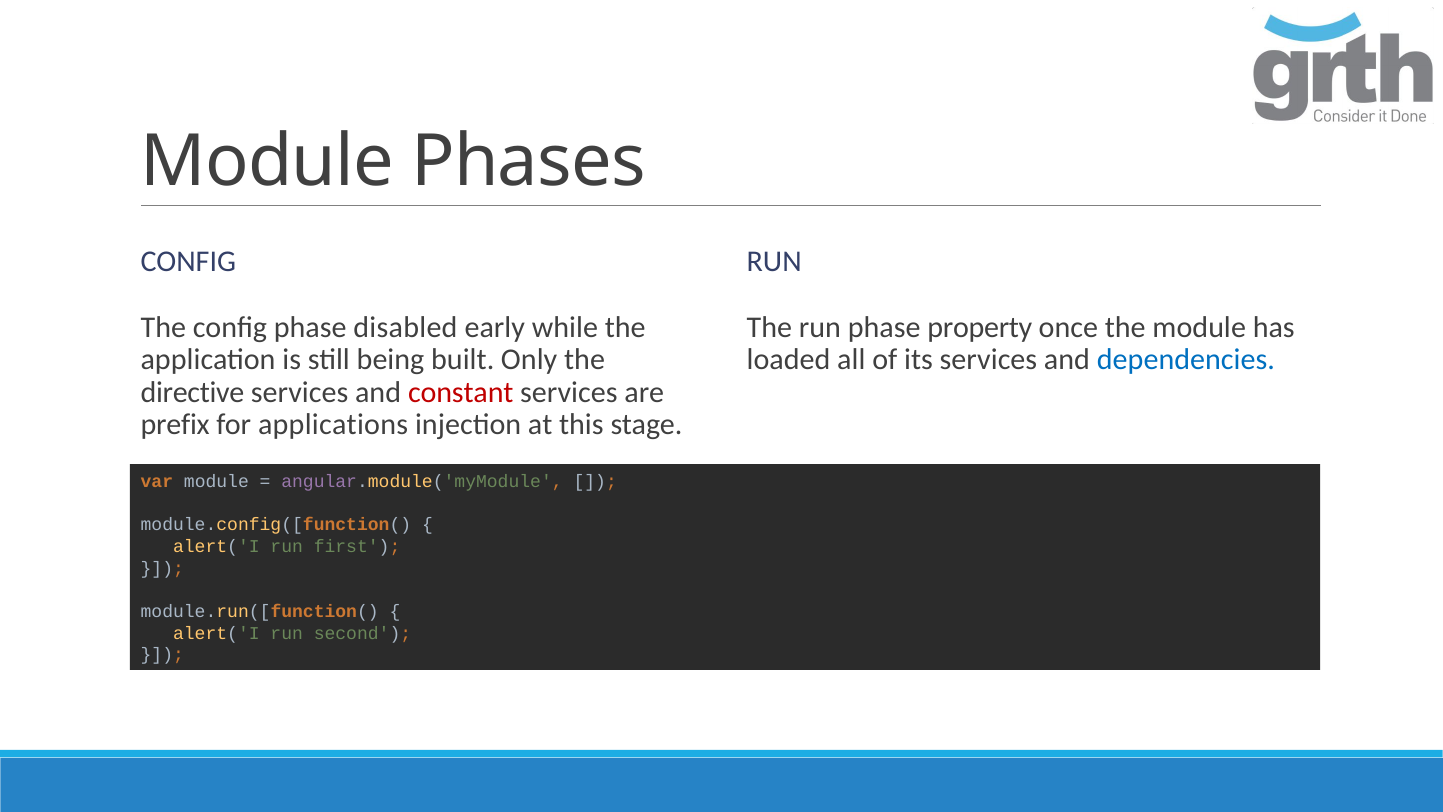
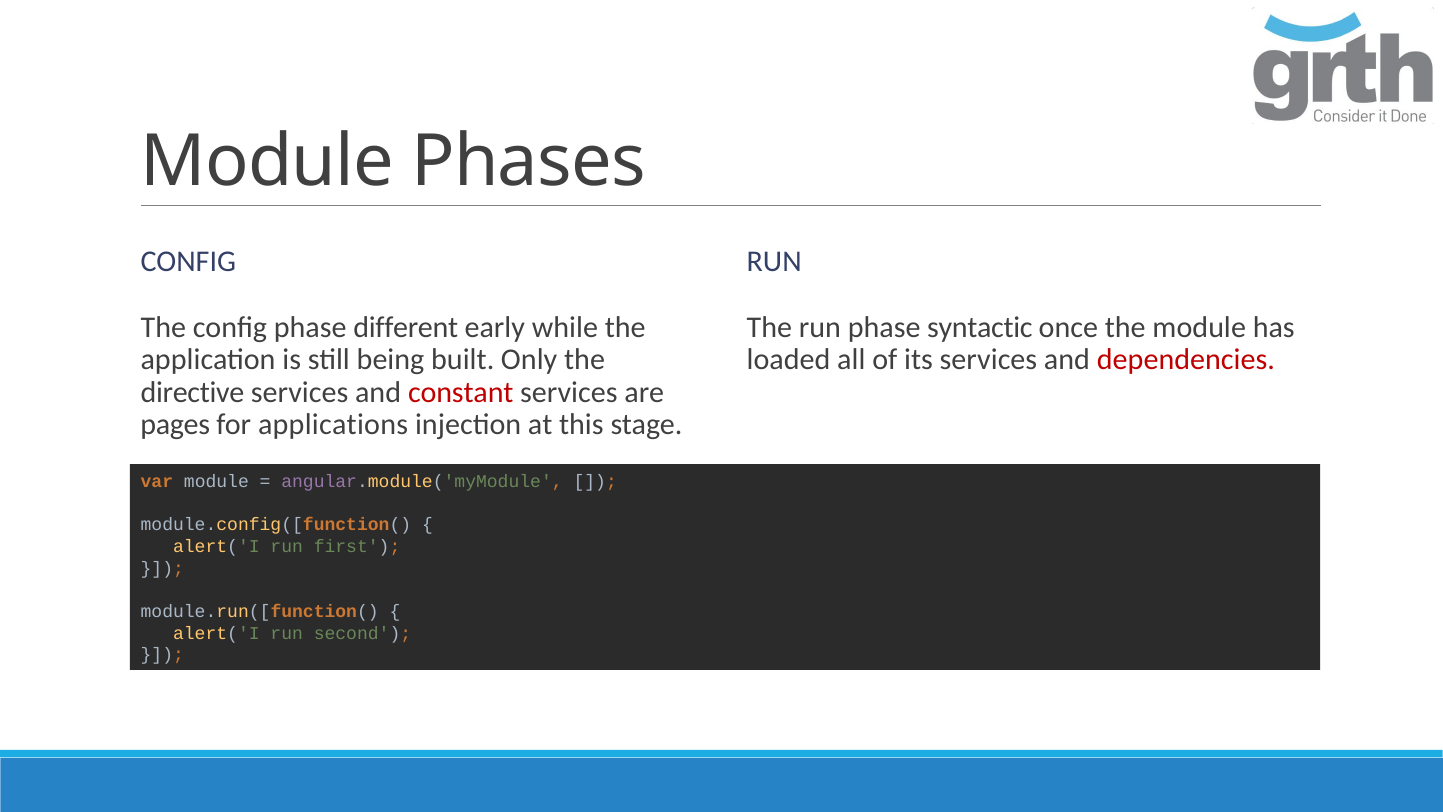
disabled: disabled -> different
property: property -> syntactic
dependencies colour: blue -> red
prefix: prefix -> pages
